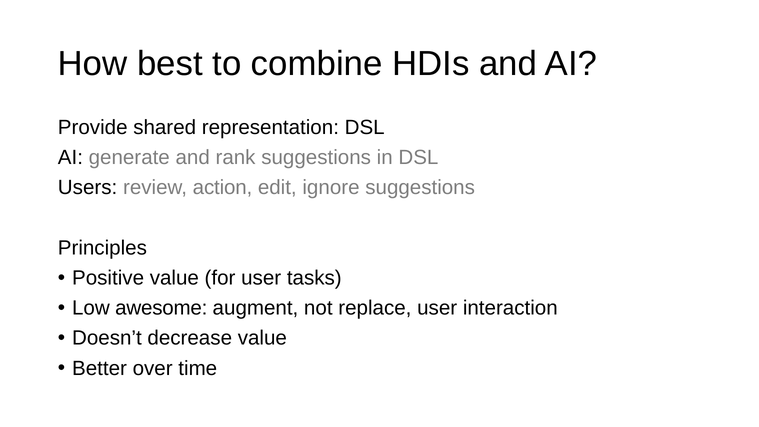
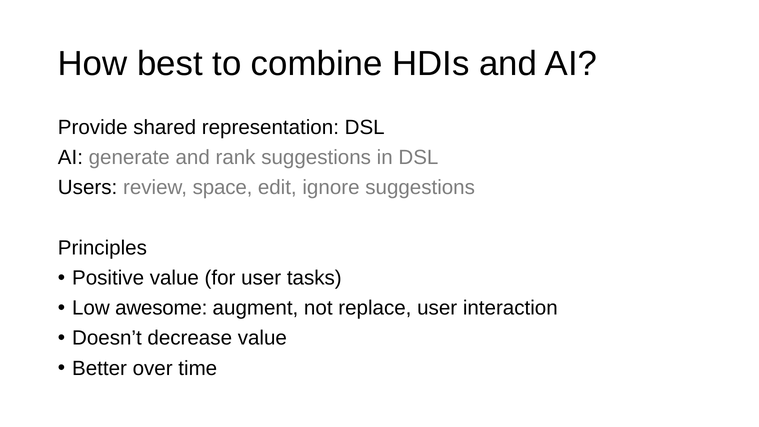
action: action -> space
